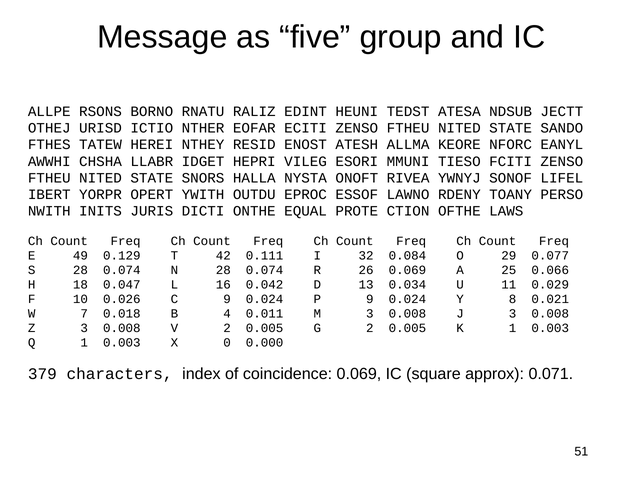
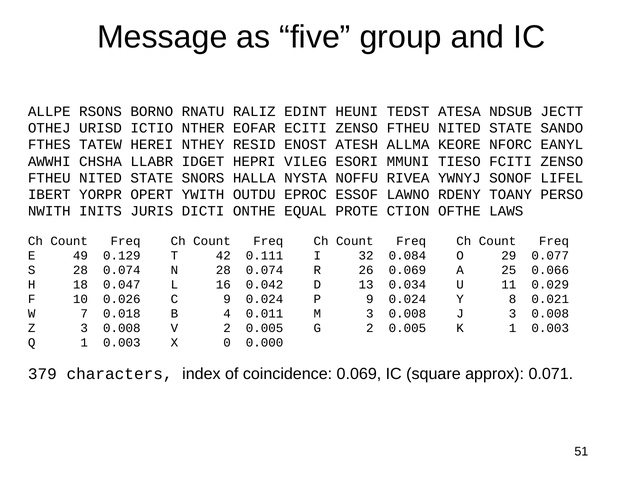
ONOFT: ONOFT -> NOFFU
